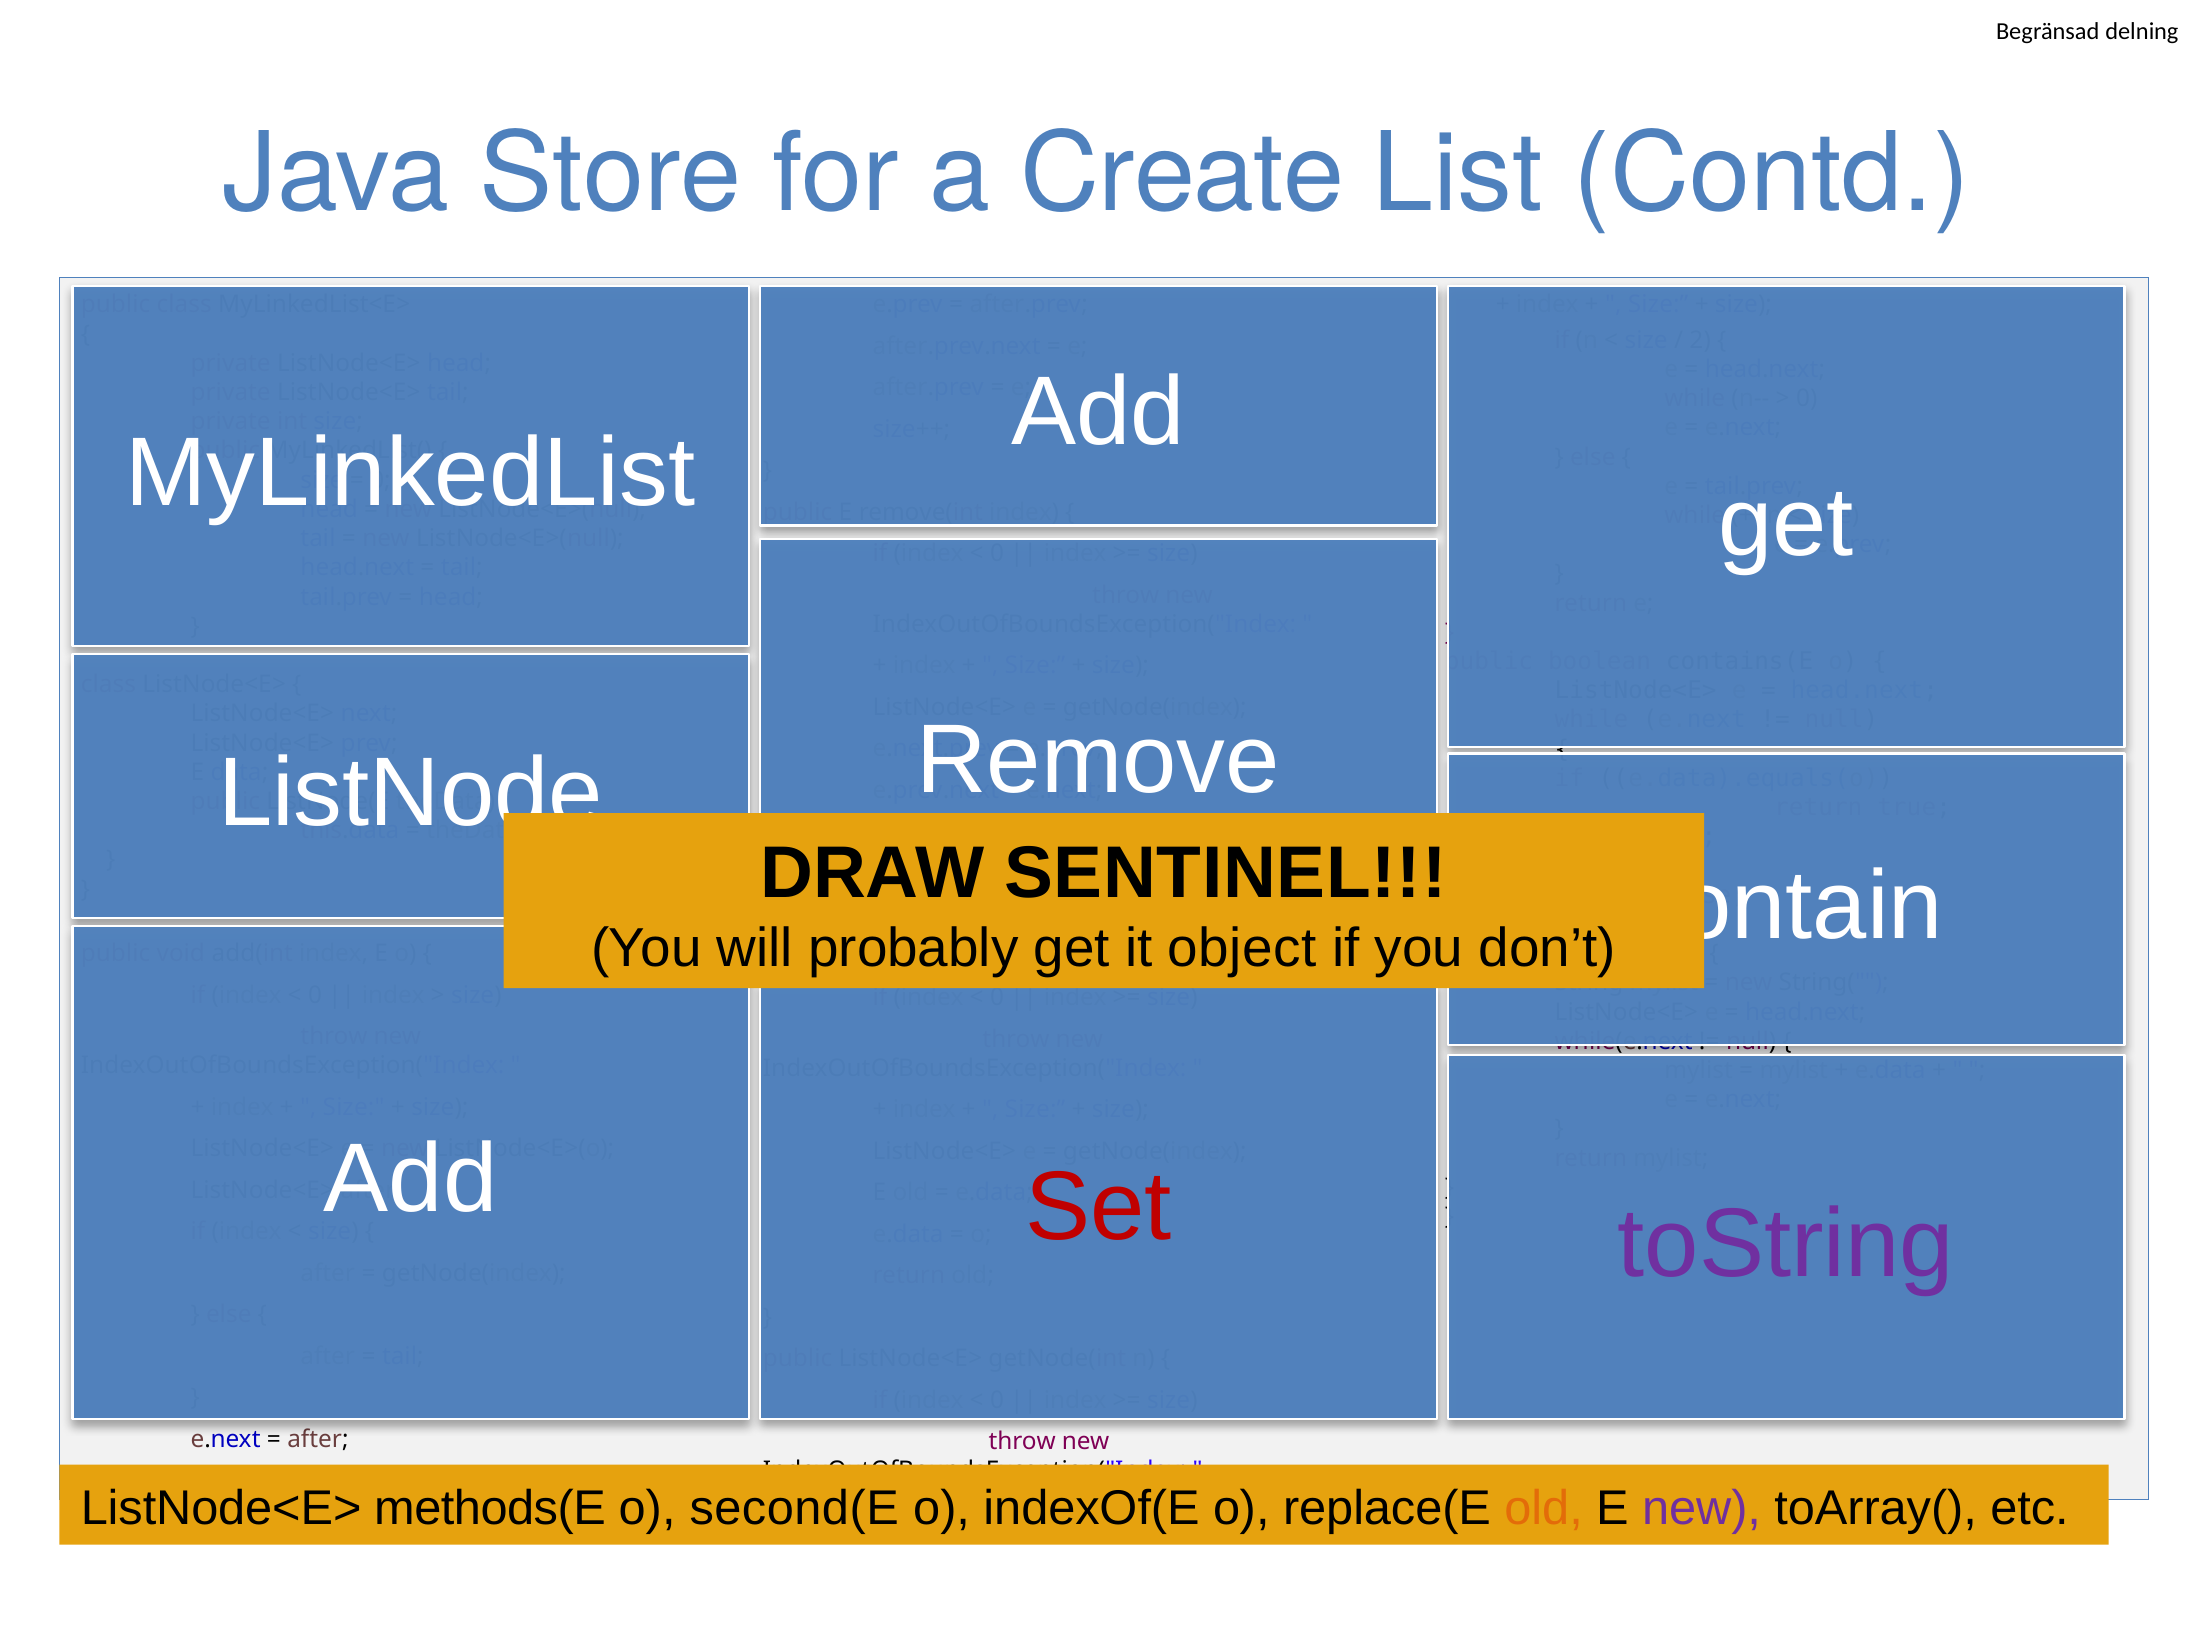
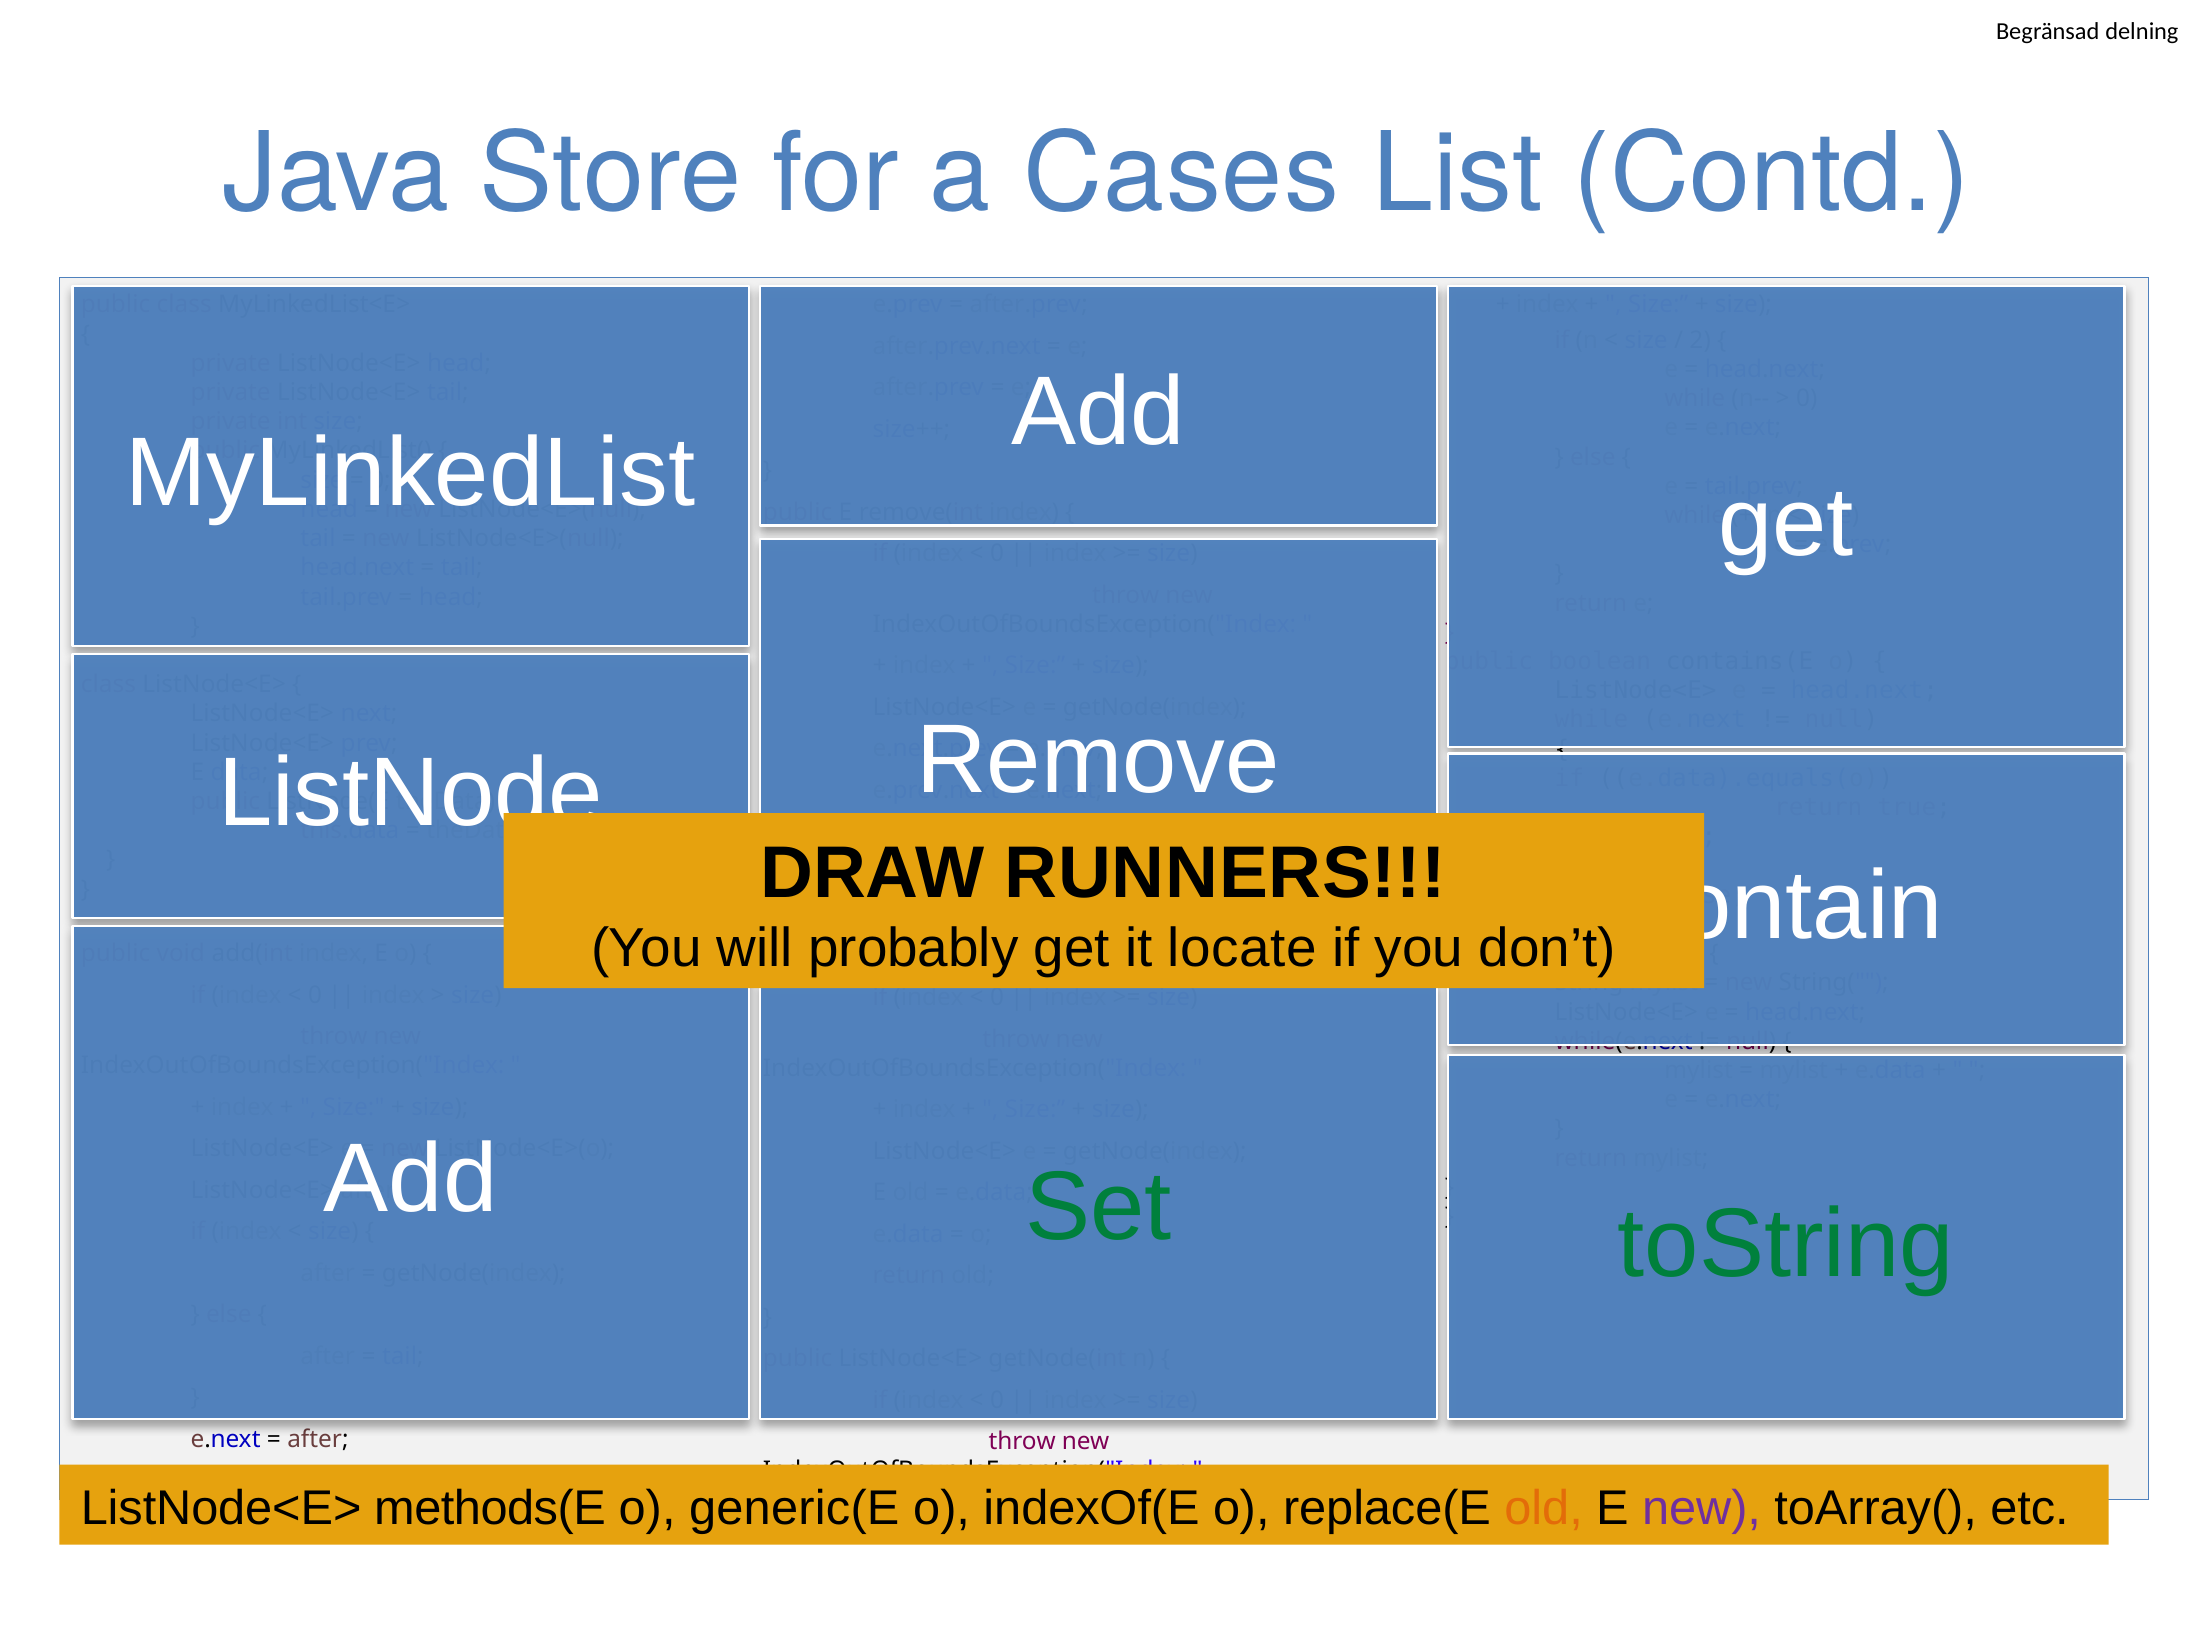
Create: Create -> Cases
SENTINEL: SENTINEL -> RUNNERS
object: object -> locate
Set colour: red -> green
toString colour: purple -> green
second(E: second(E -> generic(E
